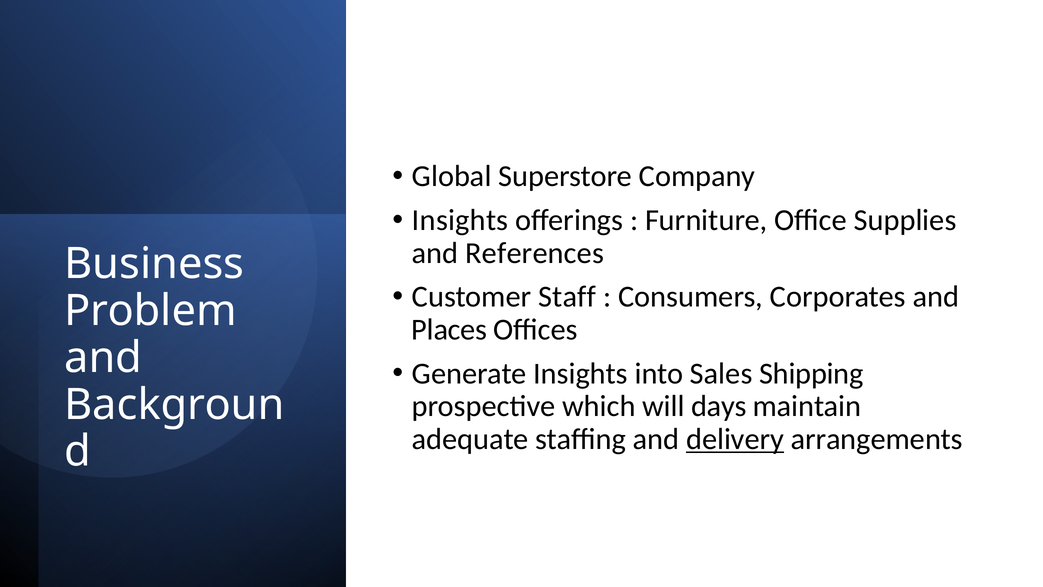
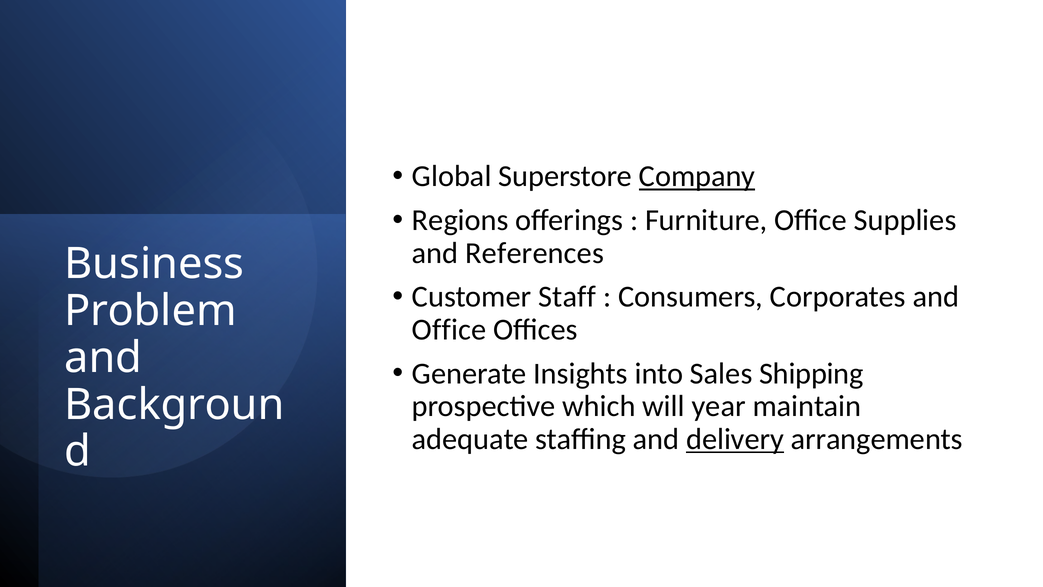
Company underline: none -> present
Insights at (460, 220): Insights -> Regions
Places at (449, 330): Places -> Office
days: days -> year
